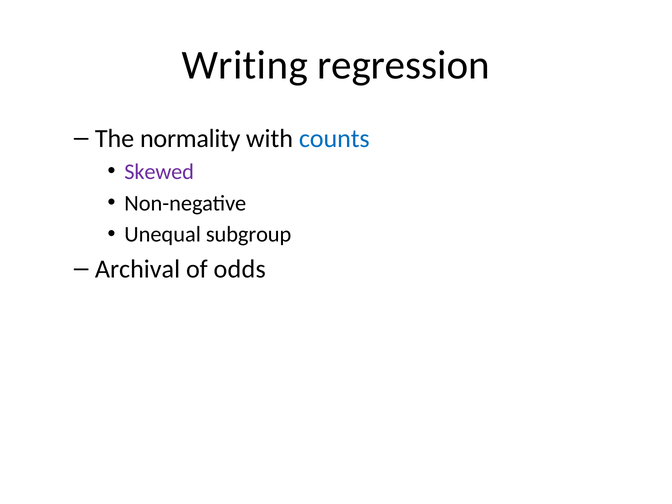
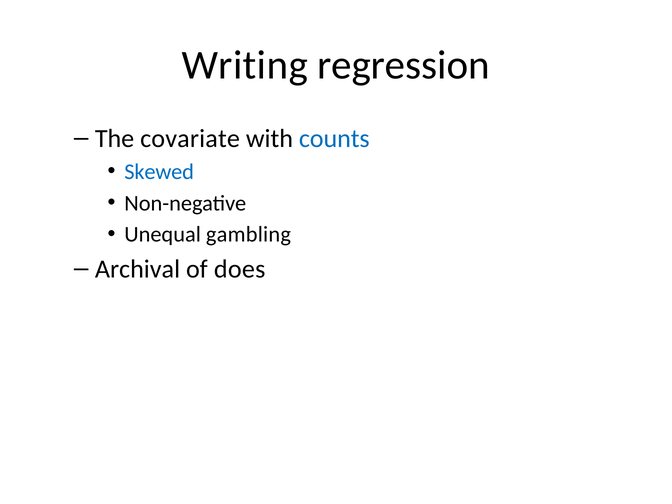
normality: normality -> covariate
Skewed colour: purple -> blue
subgroup: subgroup -> gambling
odds: odds -> does
